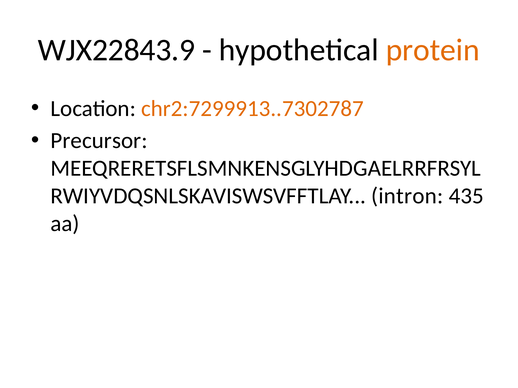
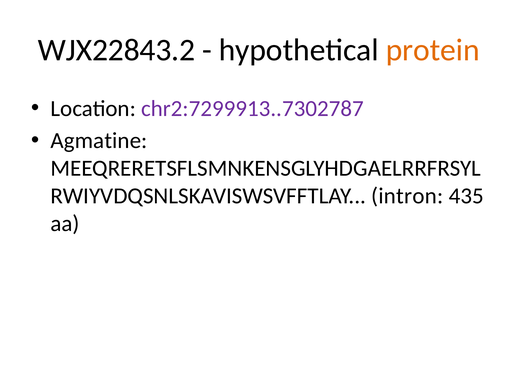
WJX22843.9: WJX22843.9 -> WJX22843.2
chr2:7299913..7302787 colour: orange -> purple
Precursor: Precursor -> Agmatine
